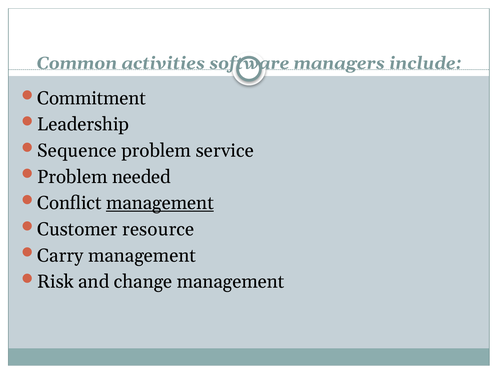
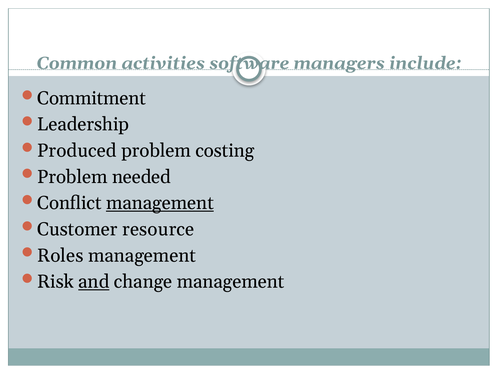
Sequence: Sequence -> Produced
service: service -> costing
Carry: Carry -> Roles
and underline: none -> present
